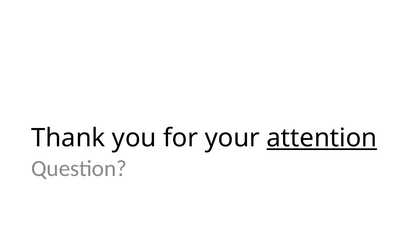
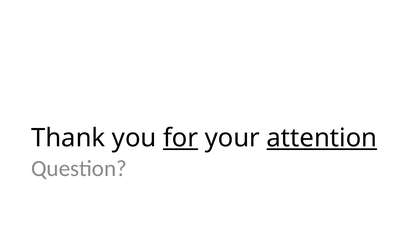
for underline: none -> present
